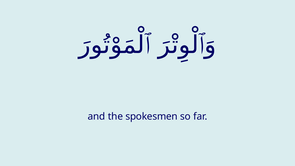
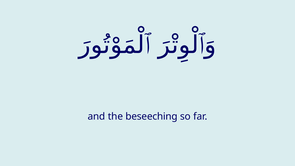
spokesmen: spokesmen -> beseeching
